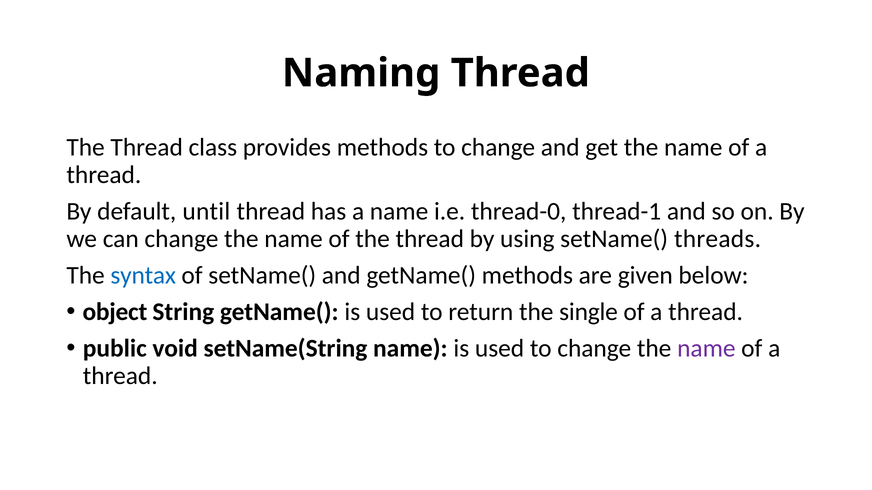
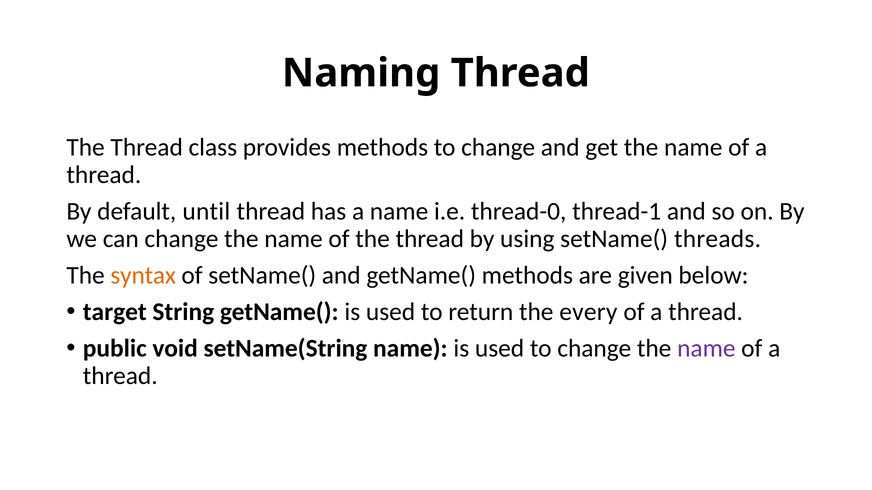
syntax colour: blue -> orange
object: object -> target
single: single -> every
